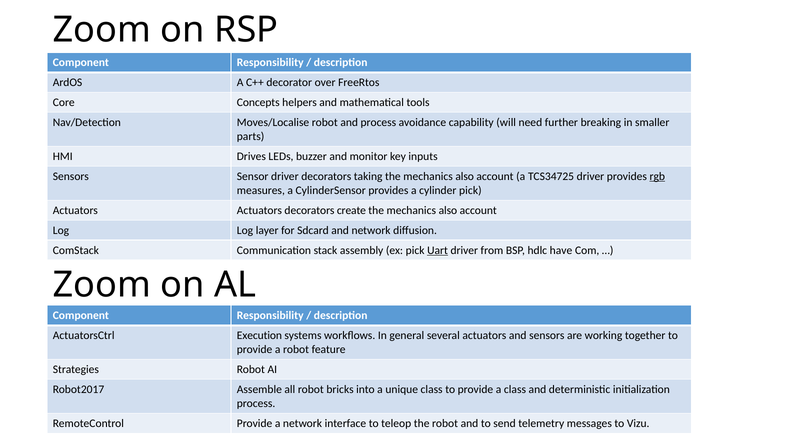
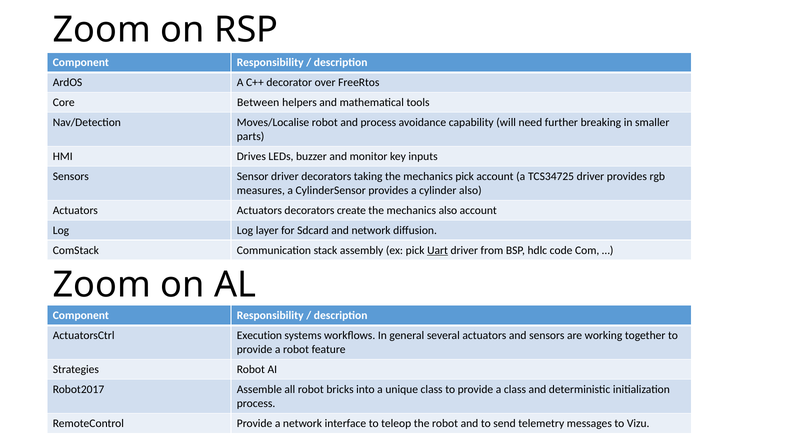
Concepts: Concepts -> Between
taking the mechanics also: also -> pick
rgb underline: present -> none
cylinder pick: pick -> also
have: have -> code
